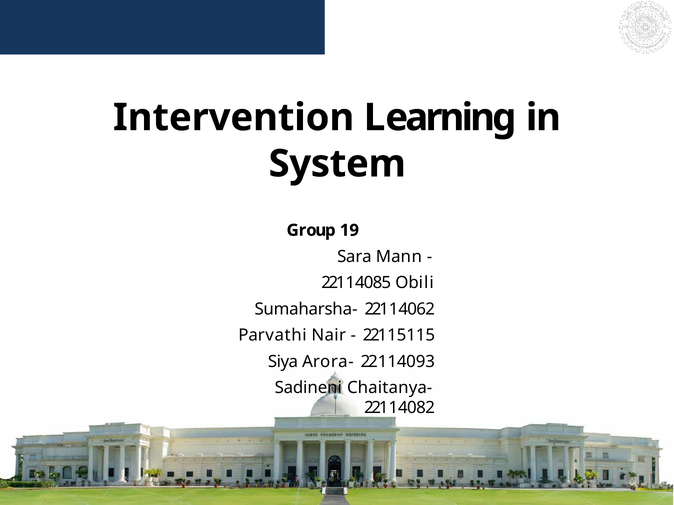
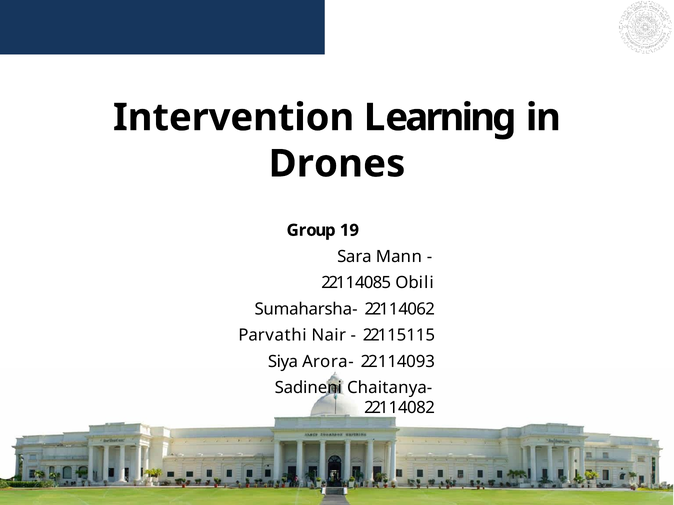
System: System -> Drones
